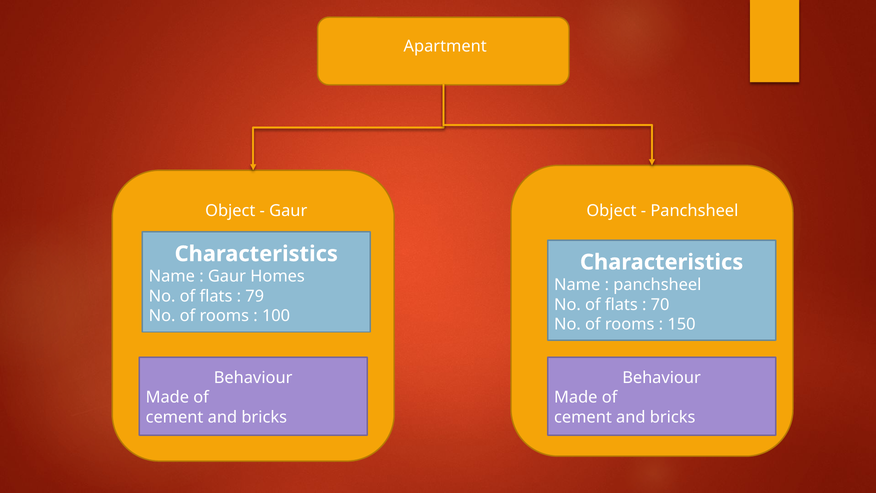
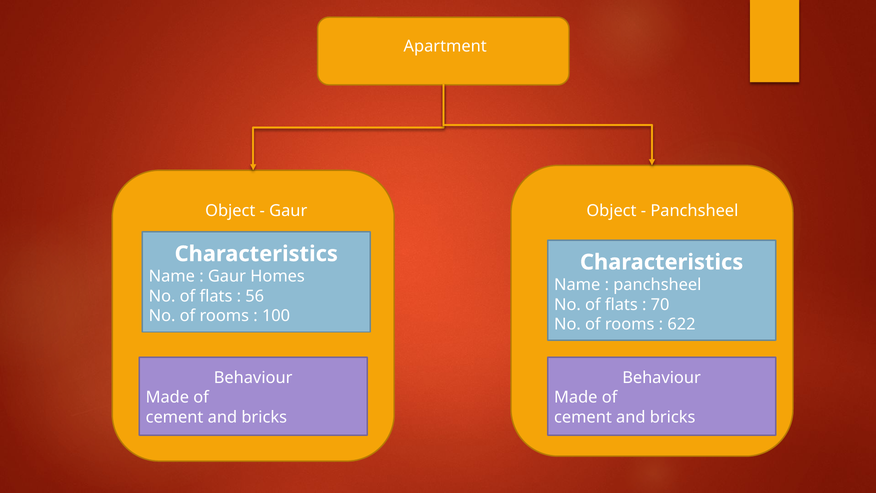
79: 79 -> 56
150: 150 -> 622
